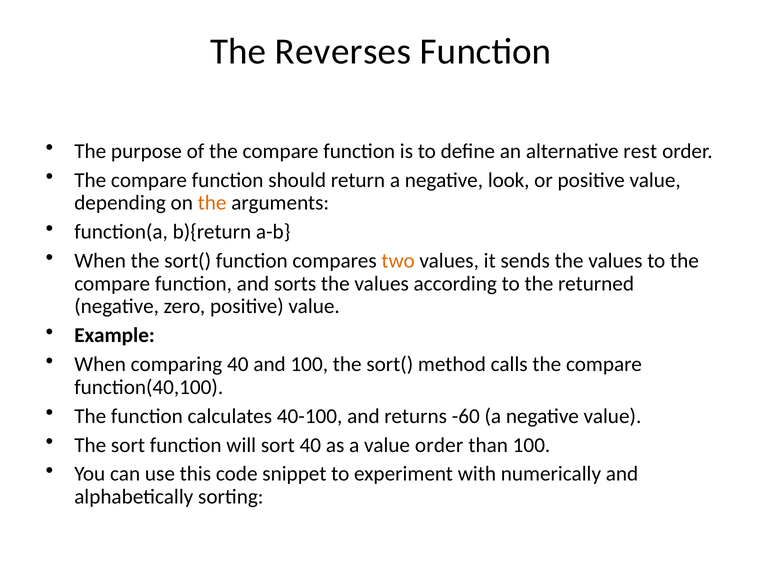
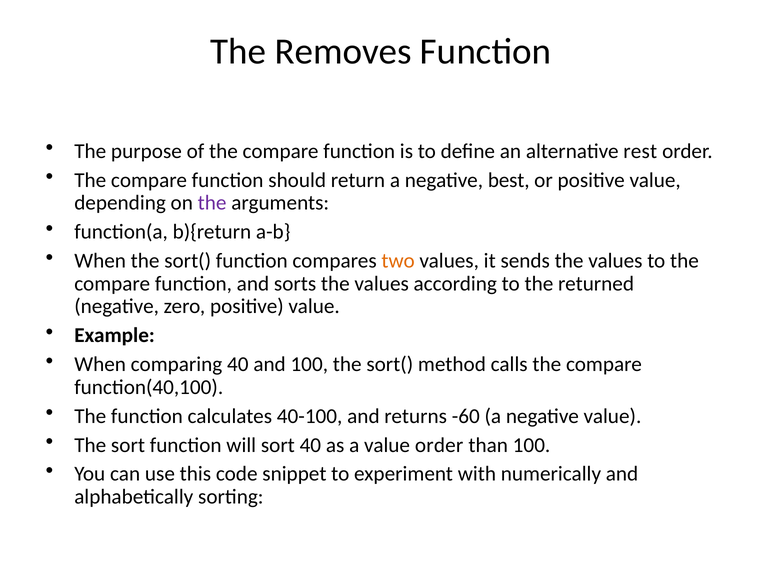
Reverses: Reverses -> Removes
look: look -> best
the at (212, 203) colour: orange -> purple
